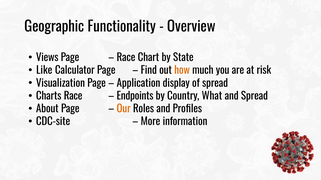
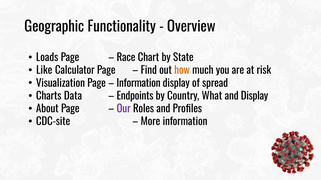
Views: Views -> Loads
Application at (138, 84): Application -> Information
Charts Race: Race -> Data
and Spread: Spread -> Display
Our colour: orange -> purple
